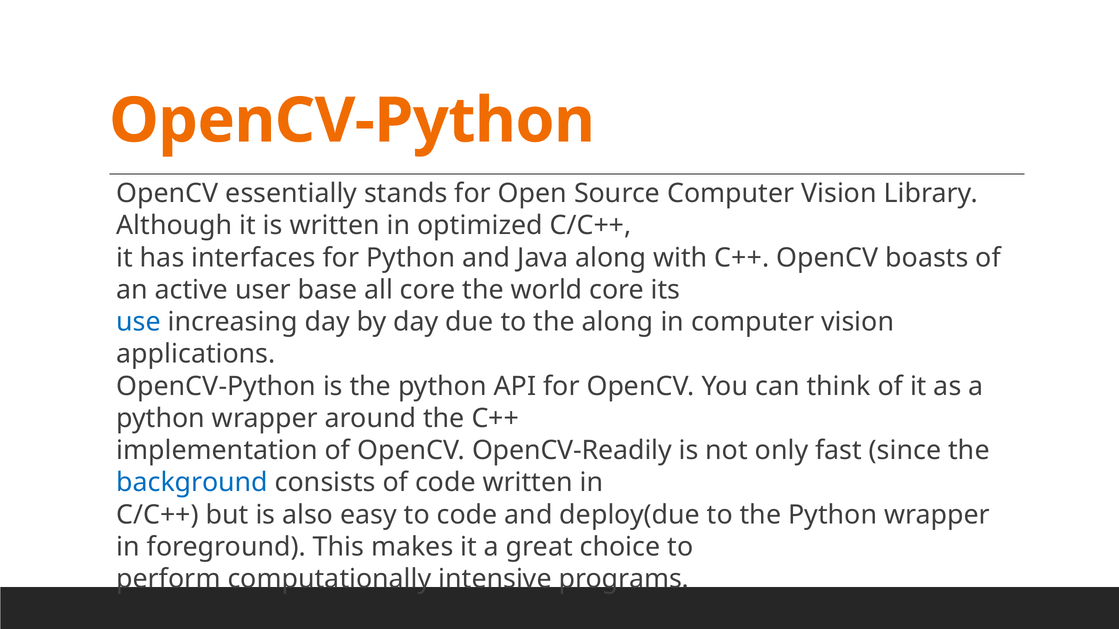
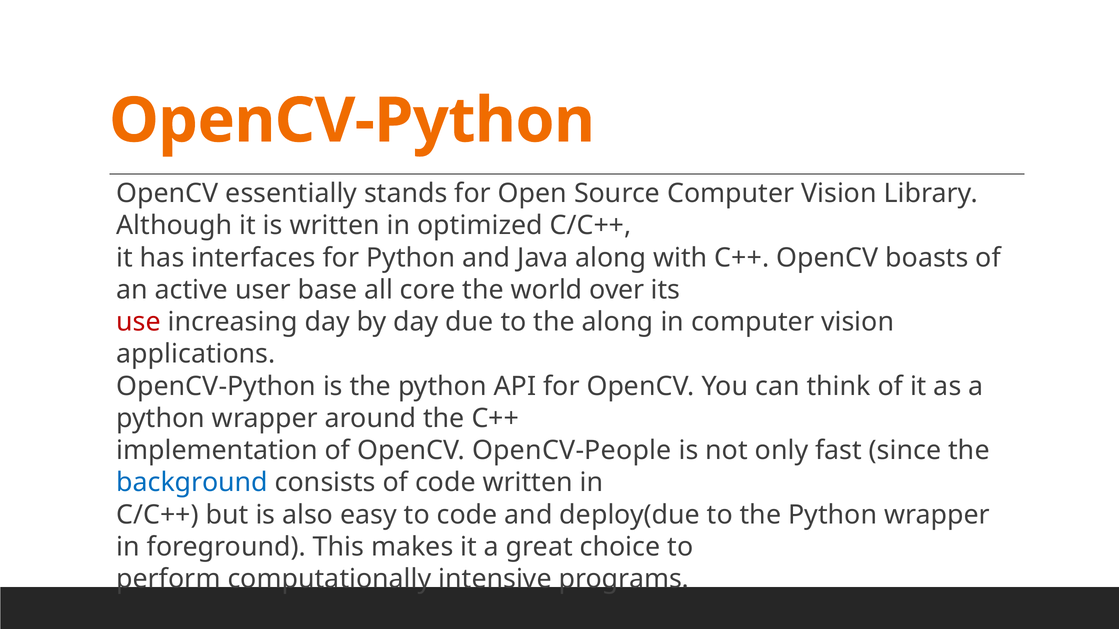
world core: core -> over
use colour: blue -> red
OpenCV-Readily: OpenCV-Readily -> OpenCV-People
